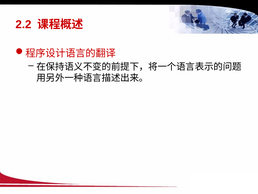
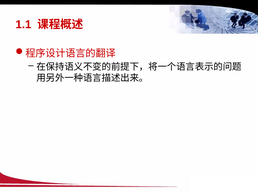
2.2: 2.2 -> 1.1
